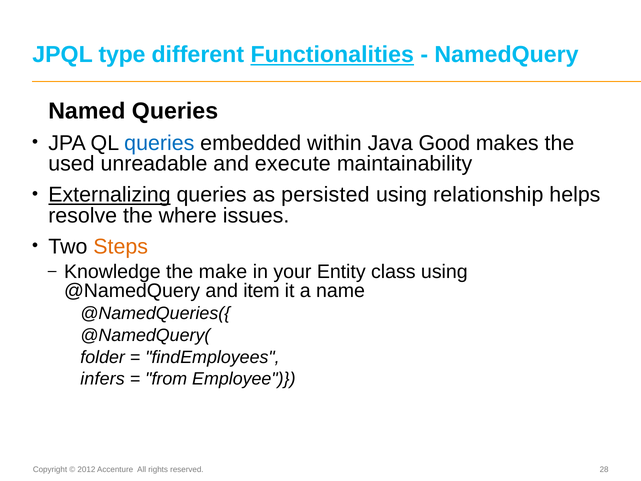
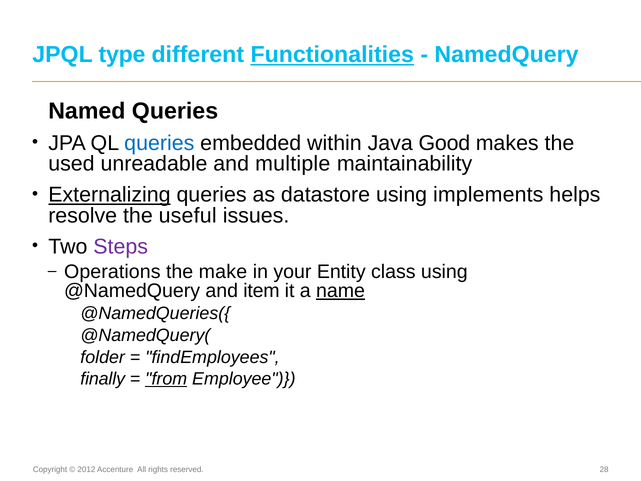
execute: execute -> multiple
persisted: persisted -> datastore
relationship: relationship -> implements
where: where -> useful
Steps colour: orange -> purple
Knowledge: Knowledge -> Operations
name underline: none -> present
infers: infers -> finally
from underline: none -> present
